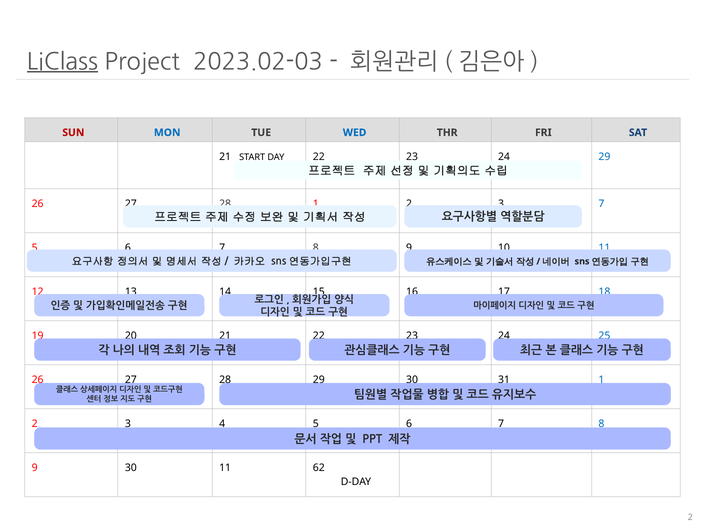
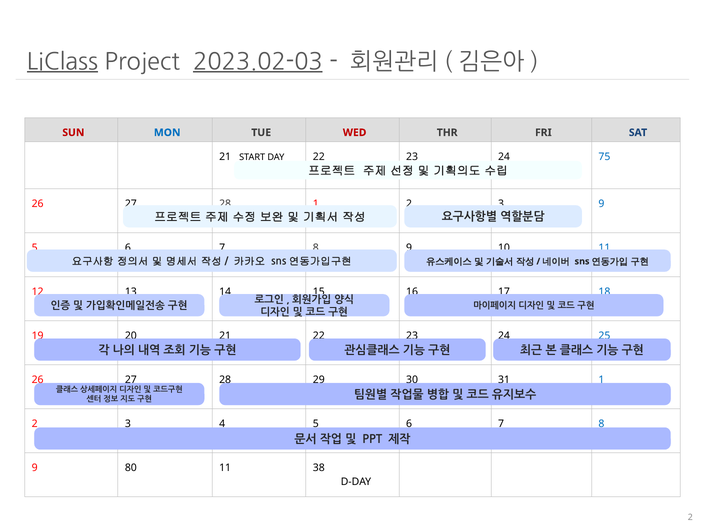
2023.02-03 underline: none -> present
WED colour: blue -> red
29 at (604, 157): 29 -> 75
7 at (601, 204): 7 -> 9
9 30: 30 -> 80
62: 62 -> 38
